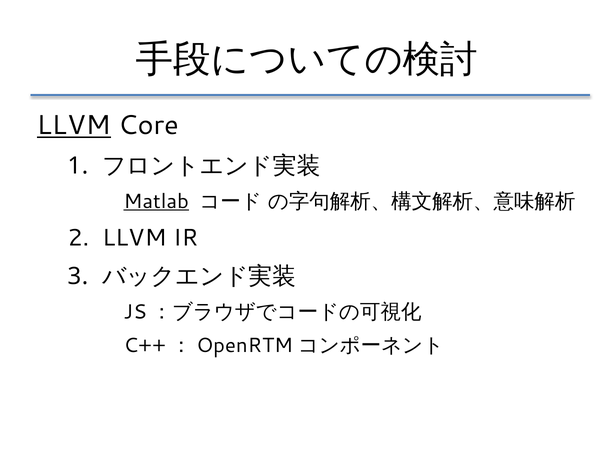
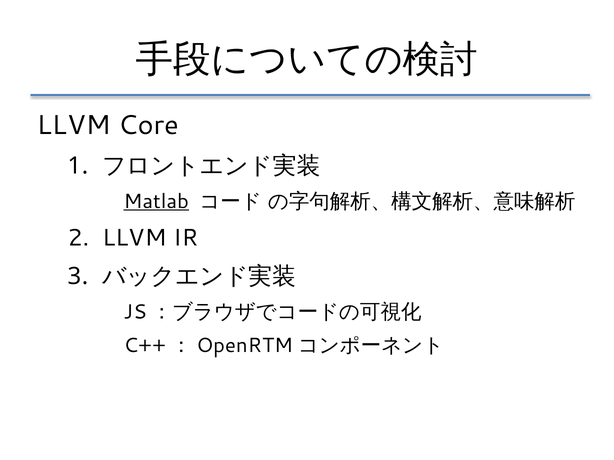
LLVM at (74, 126) underline: present -> none
